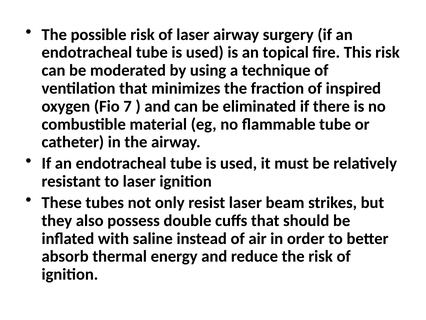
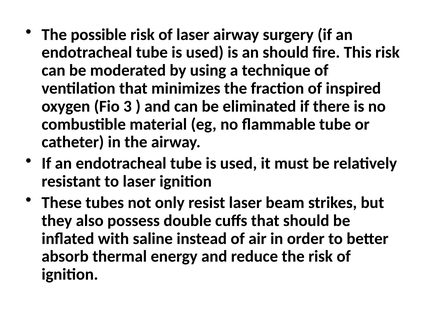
an topical: topical -> should
7: 7 -> 3
